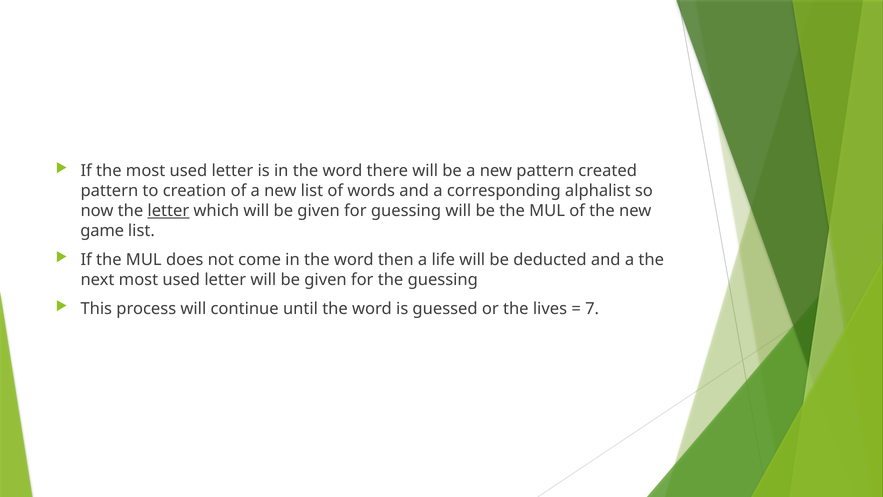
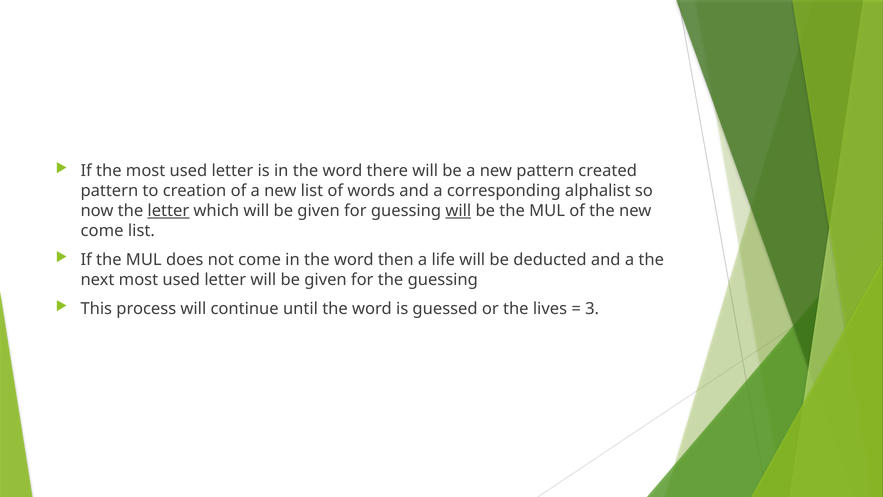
will at (458, 211) underline: none -> present
game at (102, 230): game -> come
7: 7 -> 3
